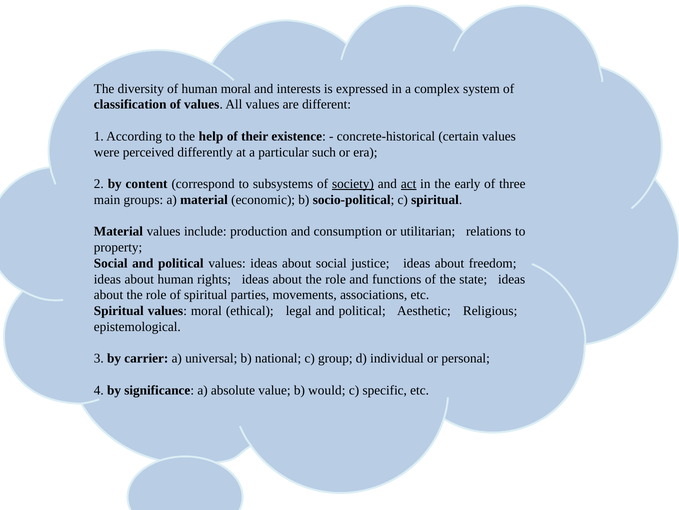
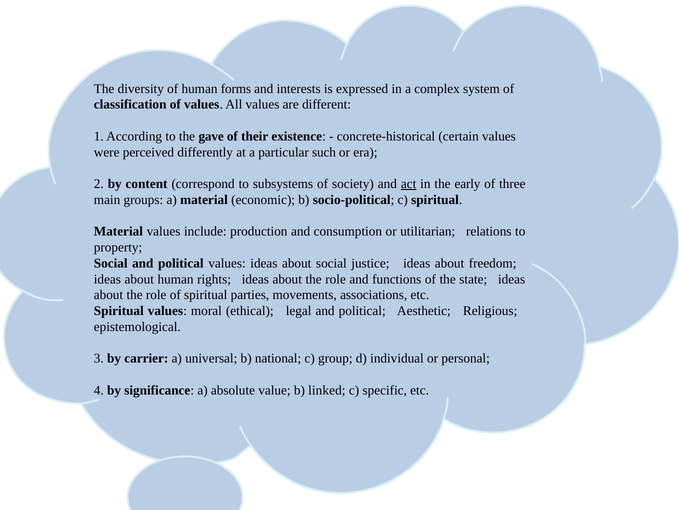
human moral: moral -> forms
help: help -> gave
society underline: present -> none
would: would -> linked
